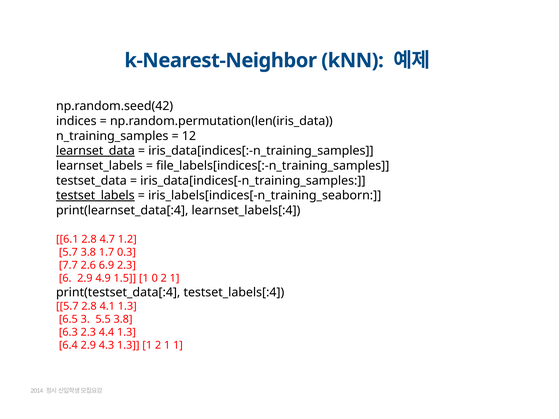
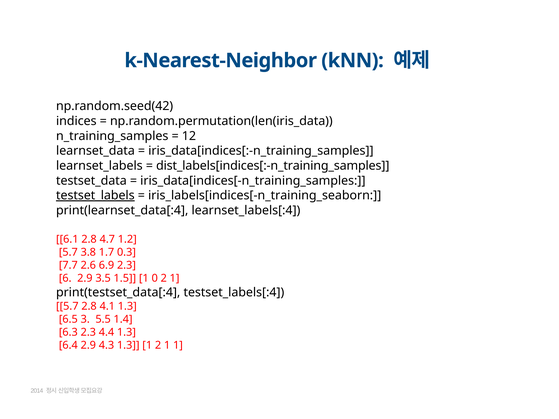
learnset_data underline: present -> none
file_labels[indices[:-n_training_samples: file_labels[indices[:-n_training_samples -> dist_labels[indices[:-n_training_samples
4.9: 4.9 -> 3.5
5.5 3.8: 3.8 -> 1.4
